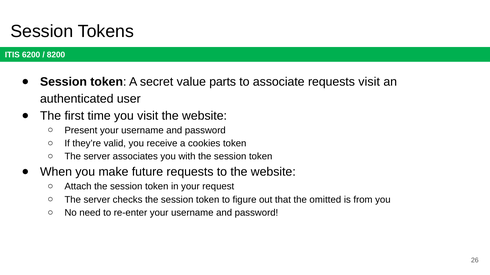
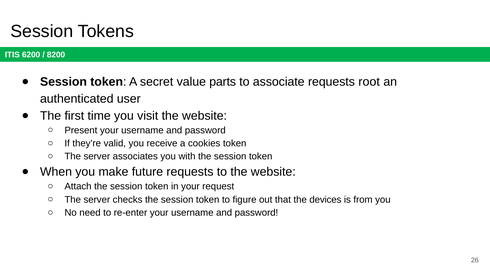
requests visit: visit -> root
omitted: omitted -> devices
